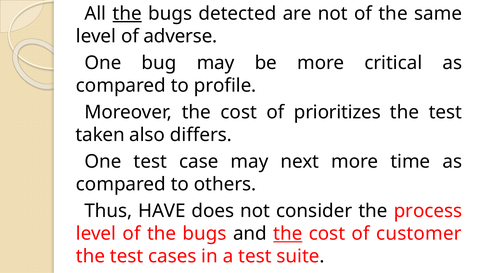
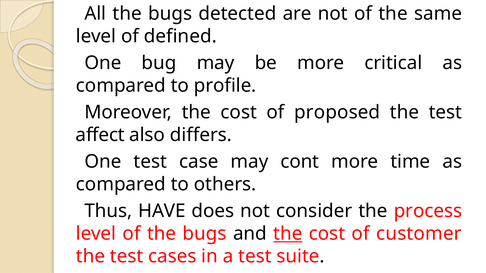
the at (127, 14) underline: present -> none
adverse: adverse -> defined
prioritizes: prioritizes -> proposed
taken: taken -> affect
next: next -> cont
